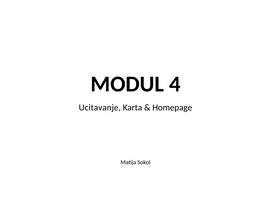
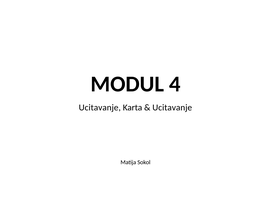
Homepage at (172, 108): Homepage -> Ucitavanje
